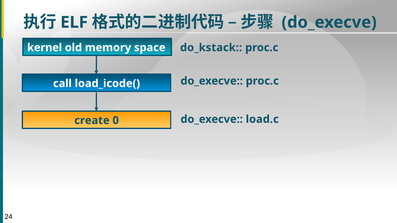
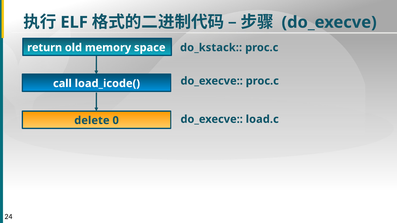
kernel: kernel -> return
create: create -> delete
